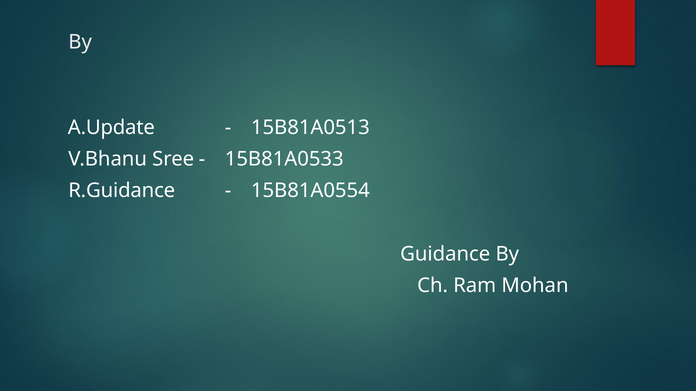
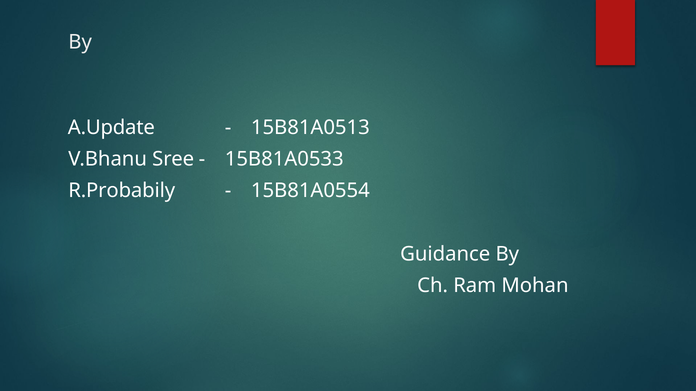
R.Guidance: R.Guidance -> R.Probabily
